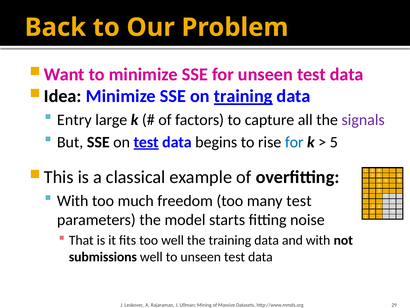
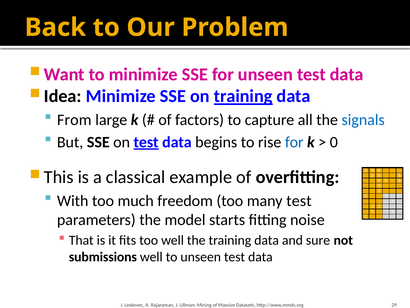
Entry: Entry -> From
signals colour: purple -> blue
5 at (334, 142): 5 -> 0
and with: with -> sure
